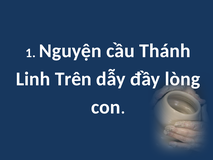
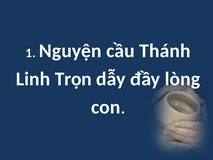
Trên: Trên -> Trọn
